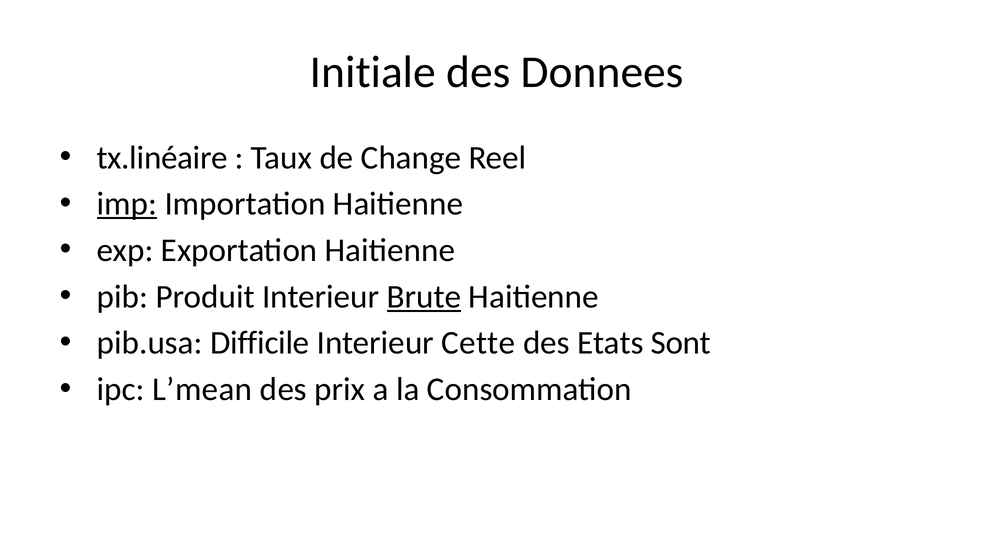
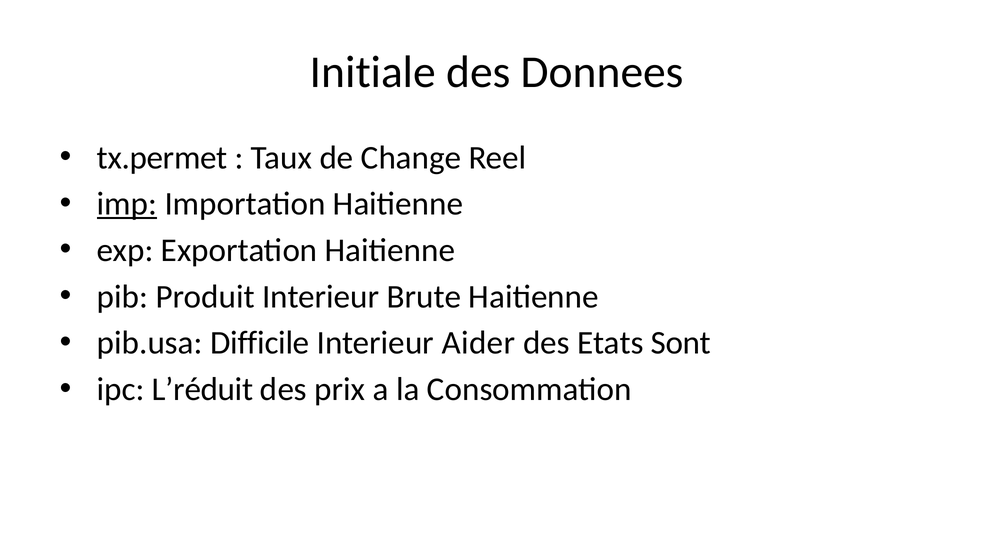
tx.linéaire: tx.linéaire -> tx.permet
Brute underline: present -> none
Cette: Cette -> Aider
L’mean: L’mean -> L’réduit
